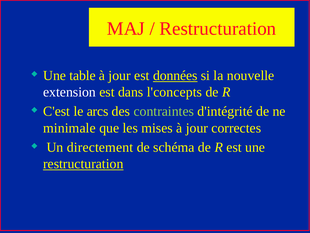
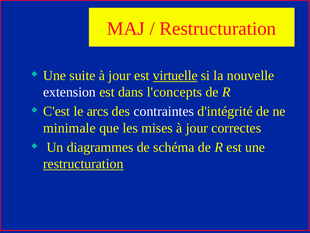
table: table -> suite
données: données -> virtuelle
contraintes colour: light green -> white
directement: directement -> diagrammes
